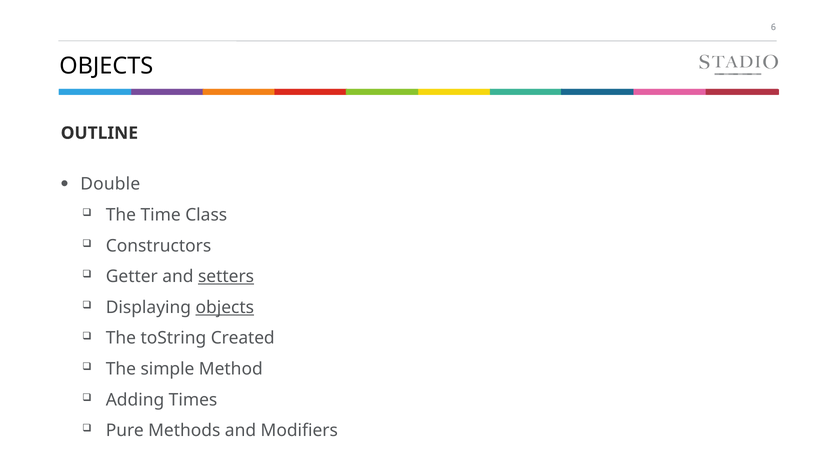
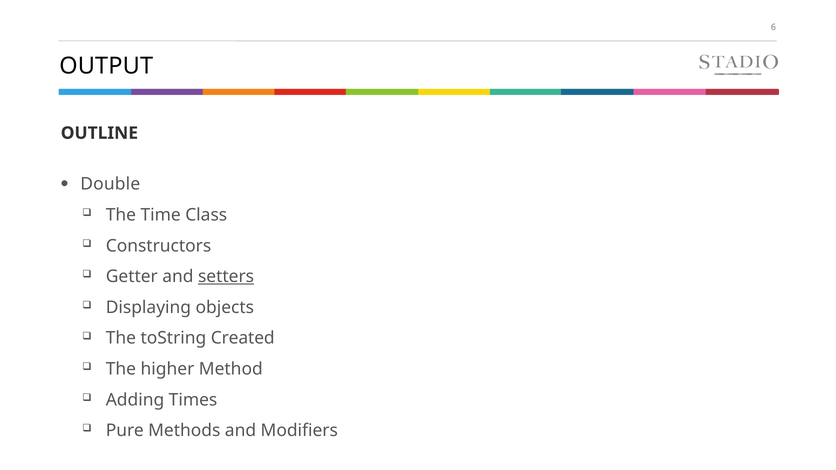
OBJECTS at (106, 66): OBJECTS -> OUTPUT
objects at (225, 308) underline: present -> none
simple: simple -> higher
